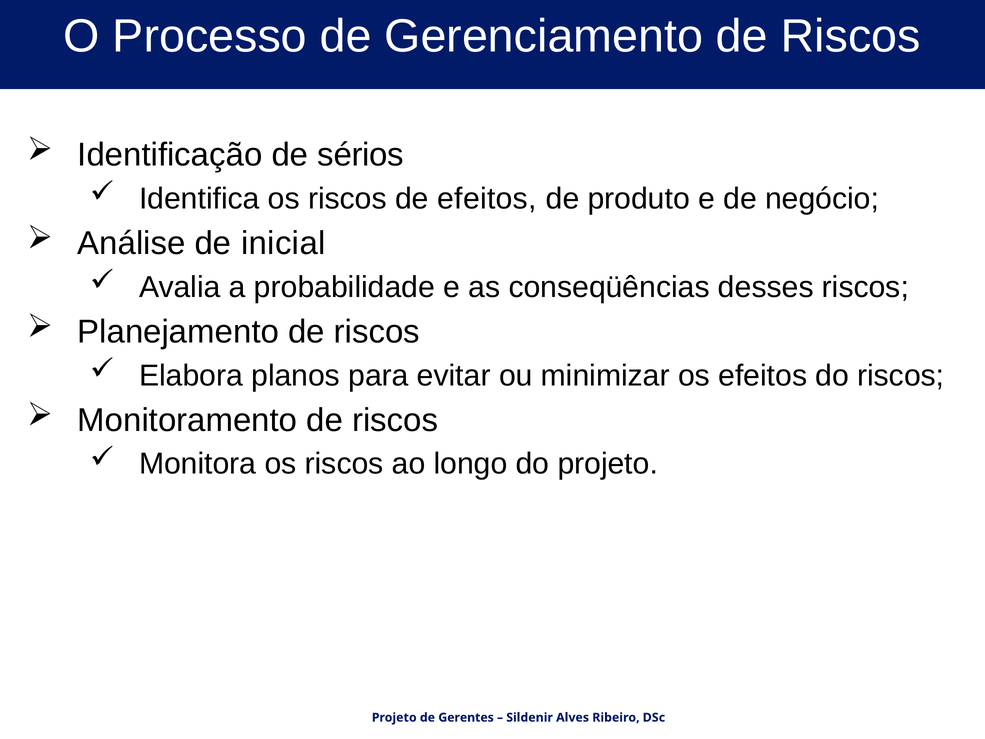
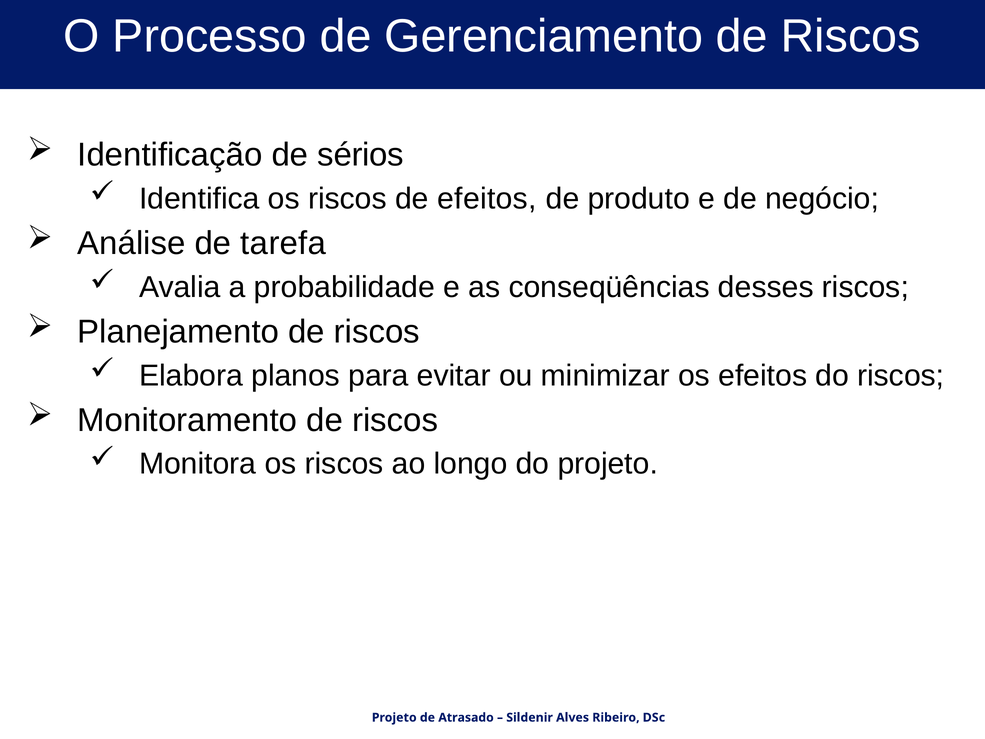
inicial: inicial -> tarefa
Gerentes: Gerentes -> Atrasado
